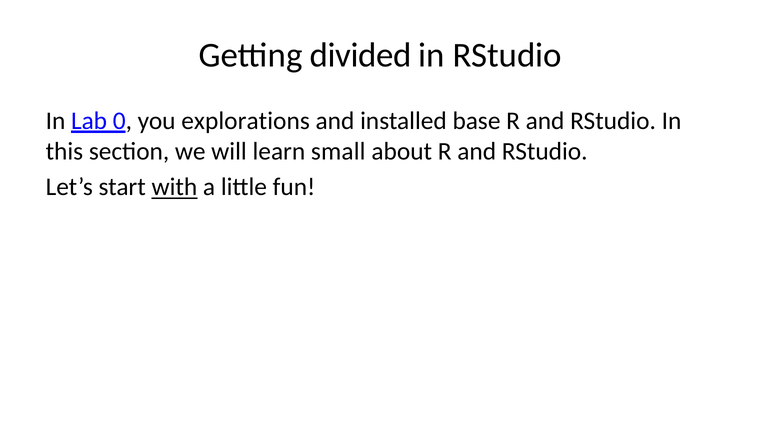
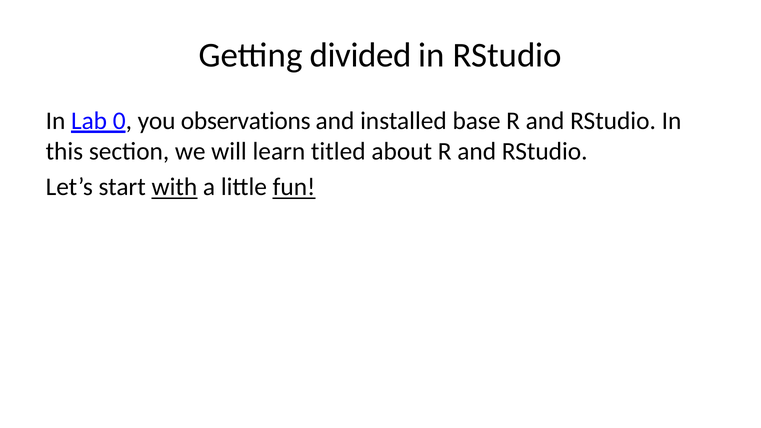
explorations: explorations -> observations
small: small -> titled
fun underline: none -> present
